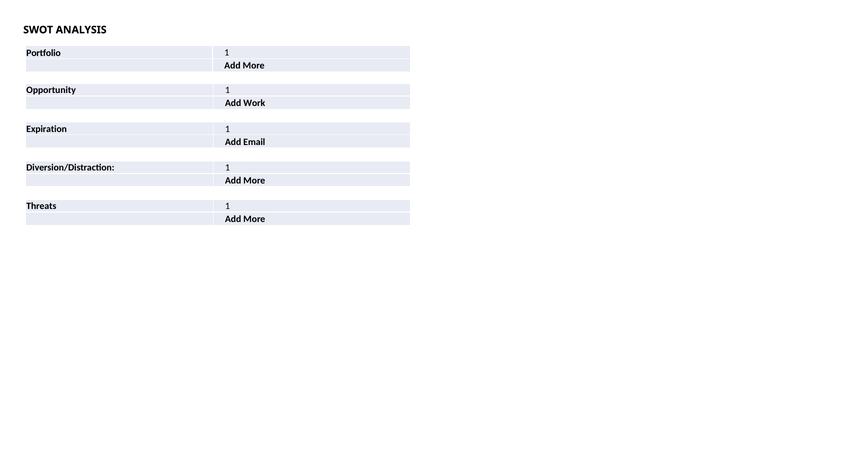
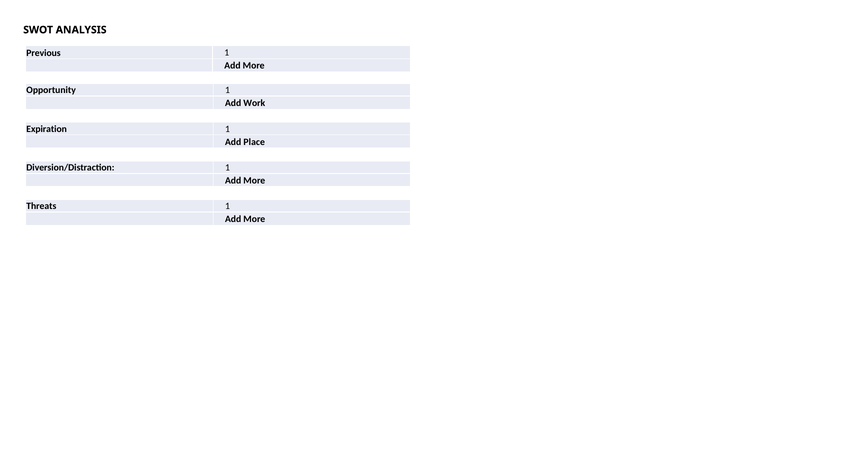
Portfolio: Portfolio -> Previous
Email: Email -> Place
